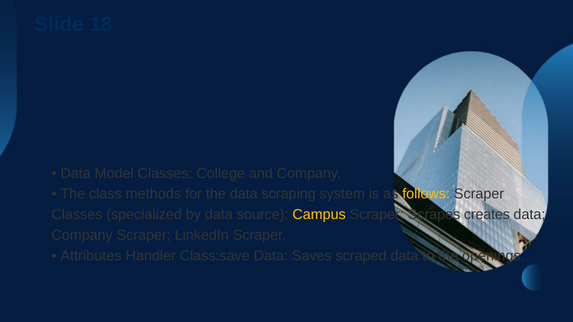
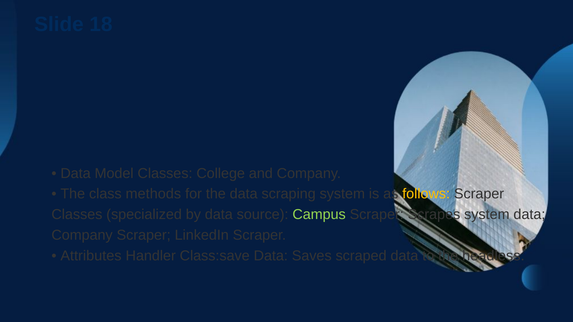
Campus colour: yellow -> light green
Scrapes creates: creates -> system
openings: openings -> headless
